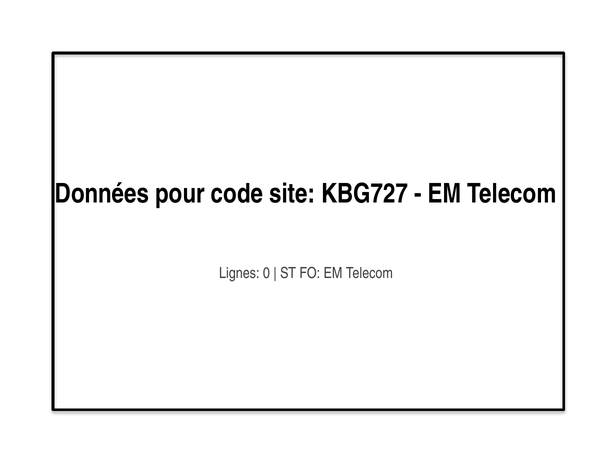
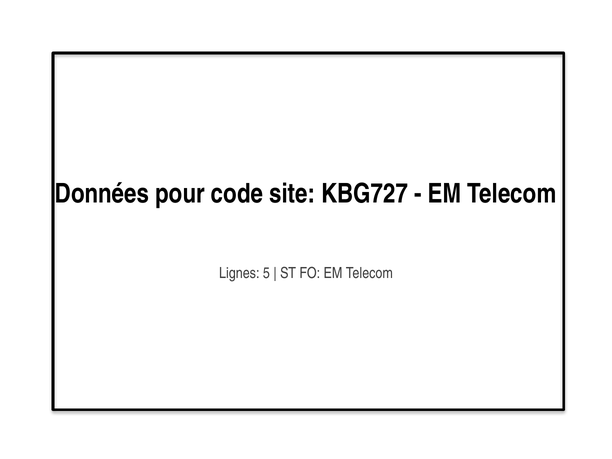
0: 0 -> 5
